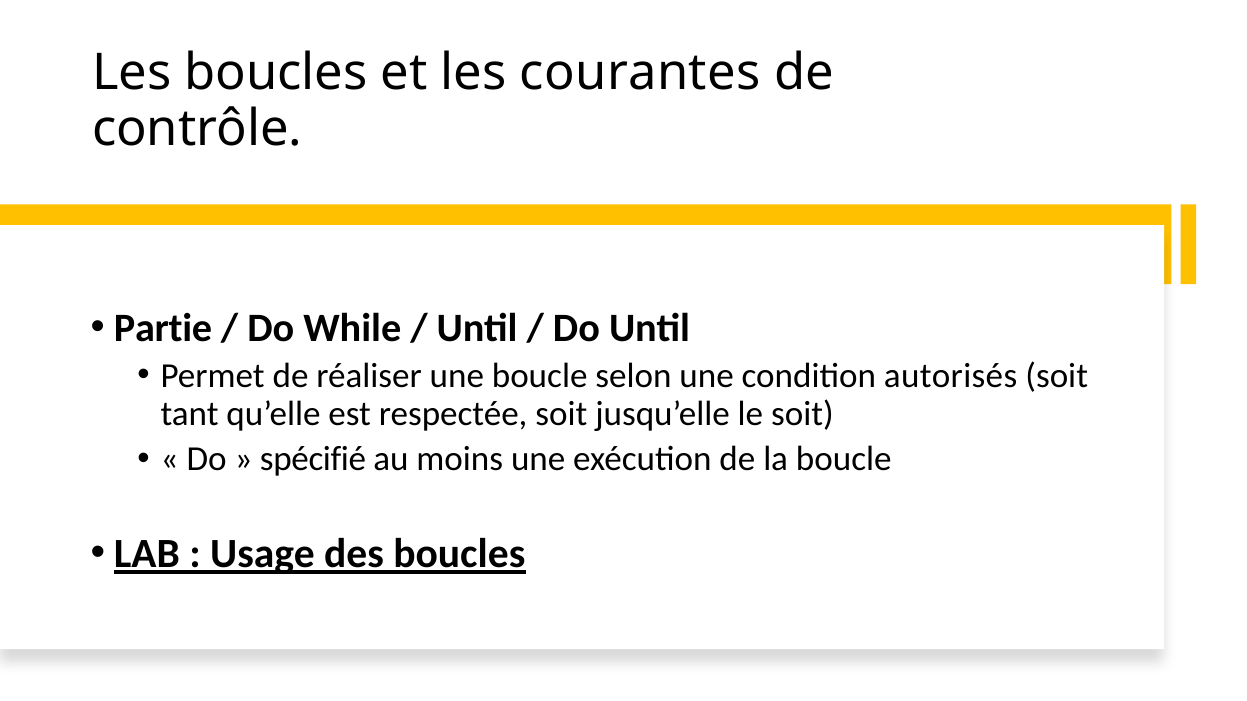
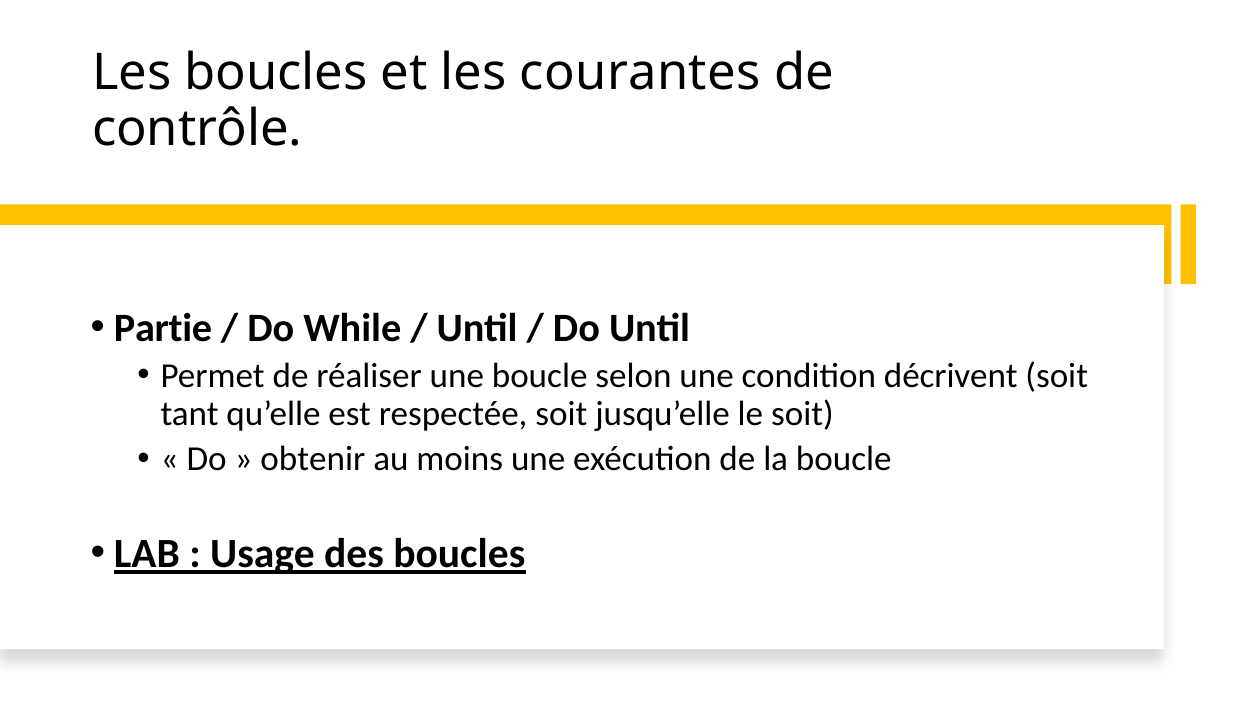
autorisés: autorisés -> décrivent
spécifié: spécifié -> obtenir
